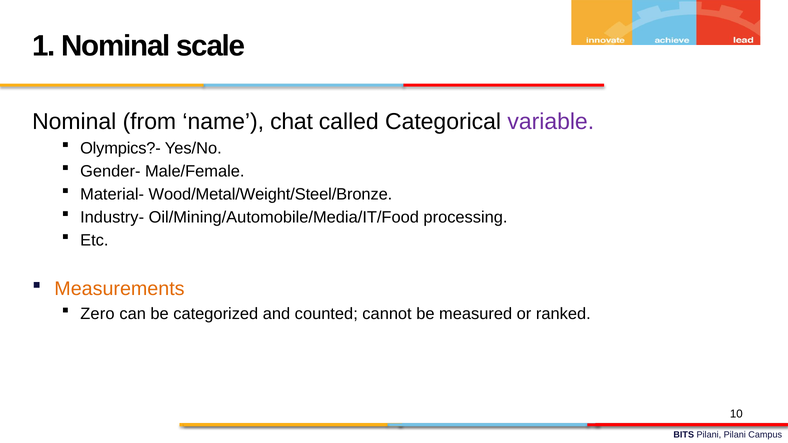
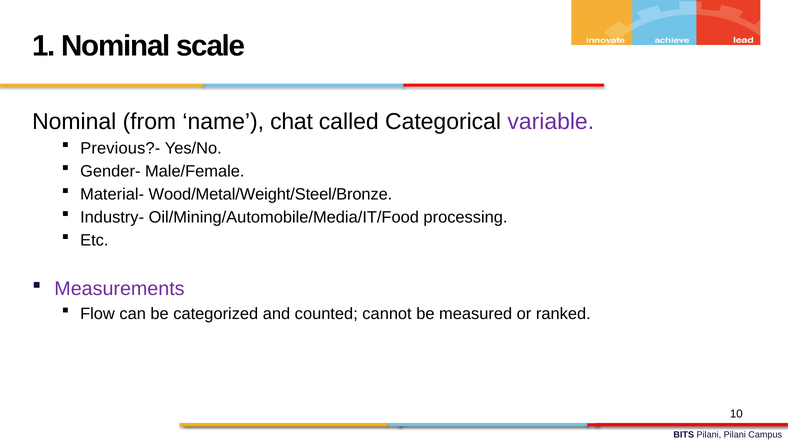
Olympics?-: Olympics?- -> Previous?-
Measurements colour: orange -> purple
Zero: Zero -> Flow
